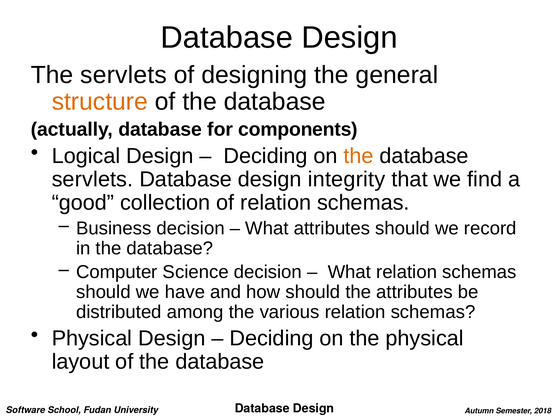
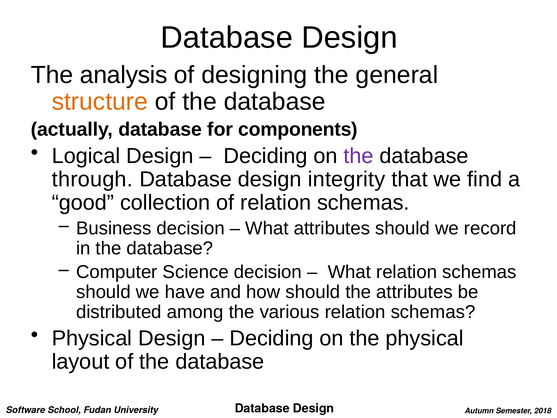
The servlets: servlets -> analysis
the at (359, 156) colour: orange -> purple
servlets at (92, 179): servlets -> through
